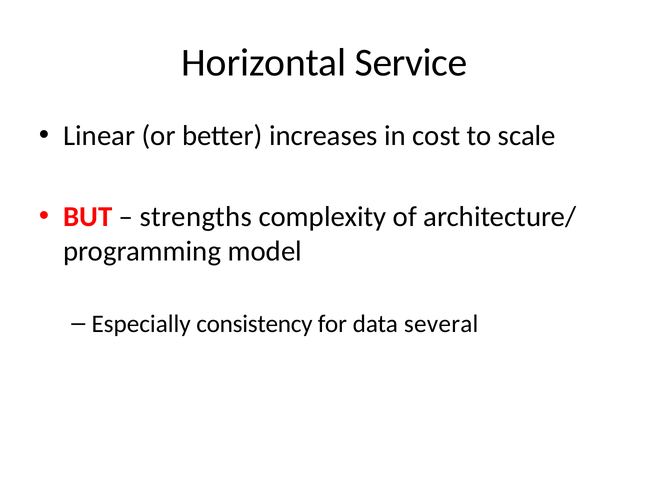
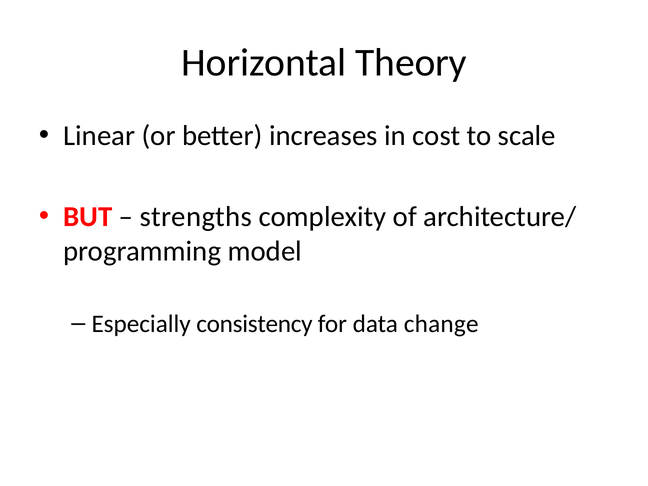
Service: Service -> Theory
several: several -> change
